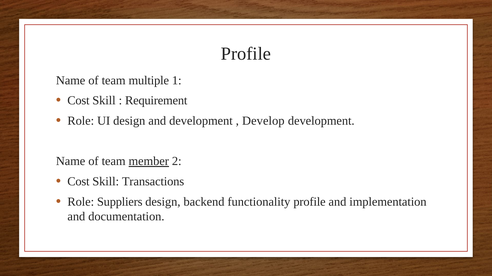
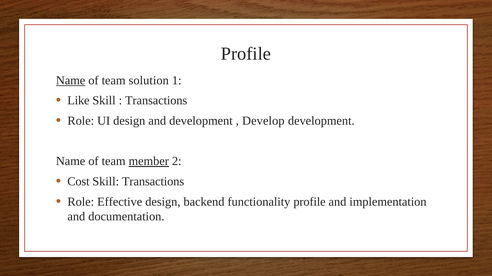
Name at (71, 81) underline: none -> present
multiple: multiple -> solution
Cost at (78, 101): Cost -> Like
Requirement at (156, 101): Requirement -> Transactions
Suppliers: Suppliers -> Effective
